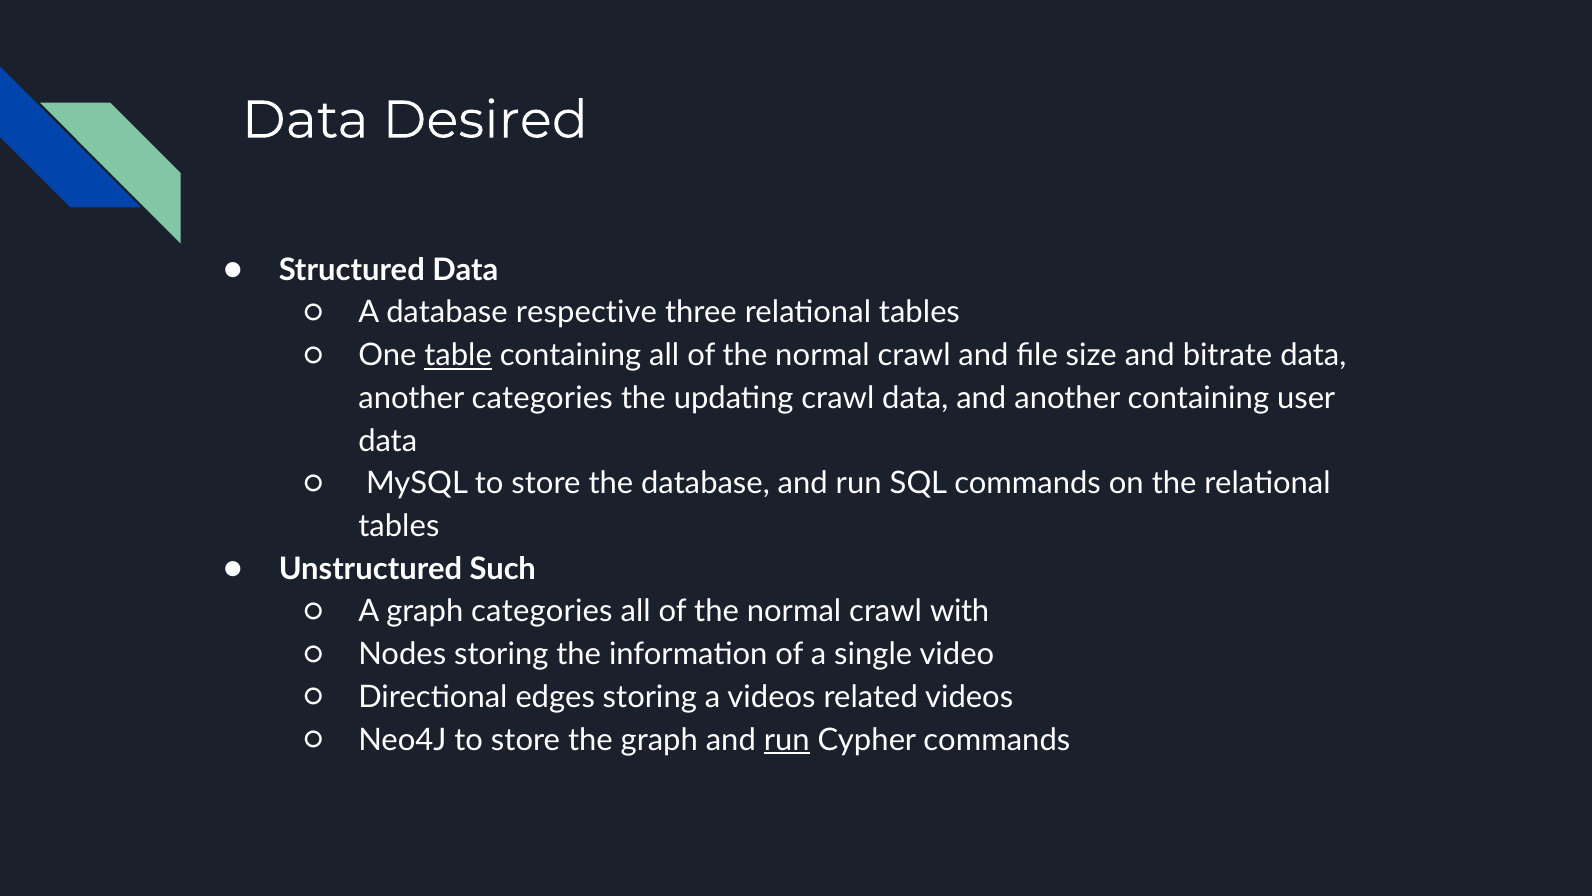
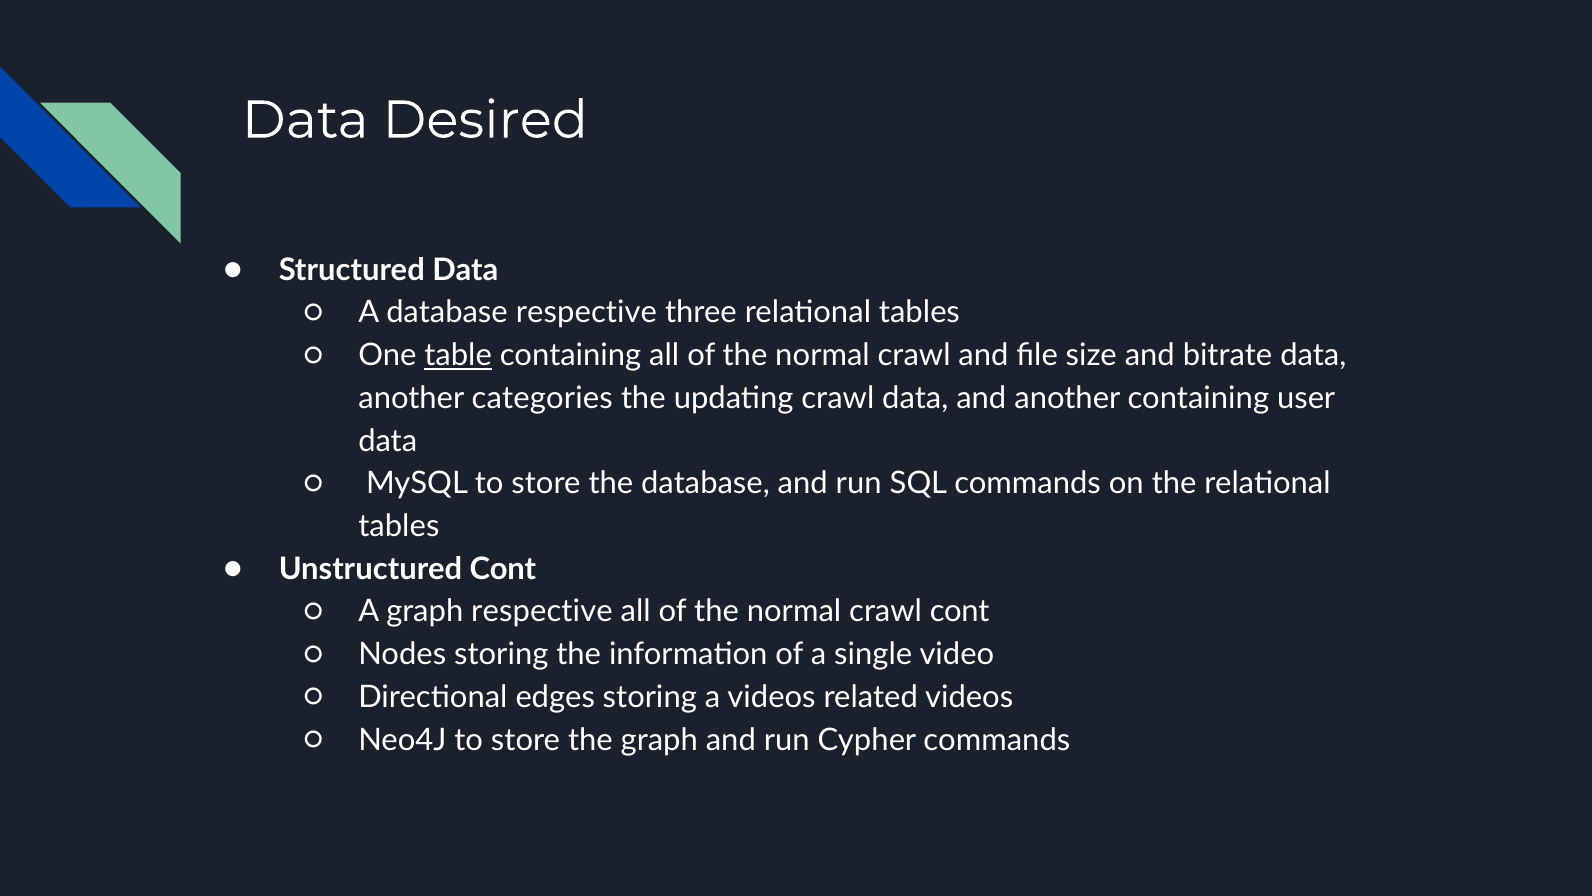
Unstructured Such: Such -> Cont
graph categories: categories -> respective
crawl with: with -> cont
run at (787, 739) underline: present -> none
